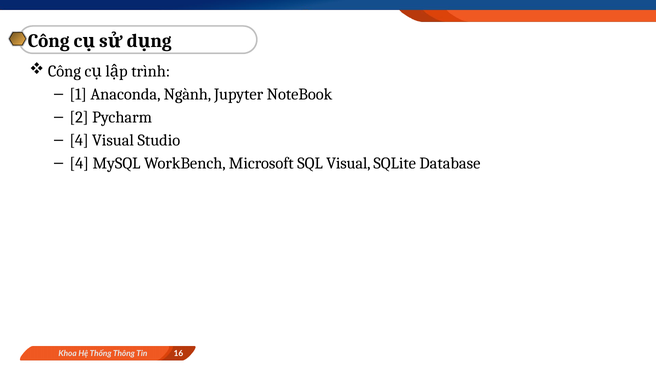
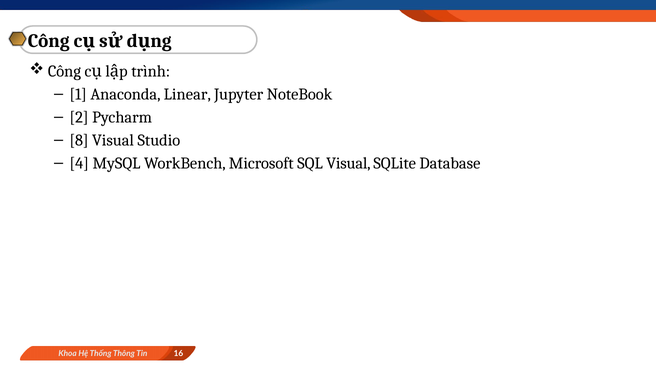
Ngành: Ngành -> Linear
4 at (79, 140): 4 -> 8
